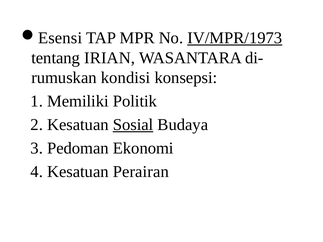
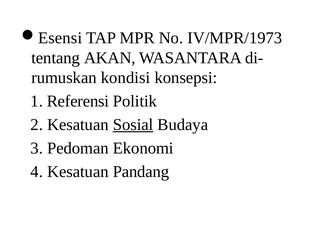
IV/MPR/1973 underline: present -> none
IRIAN: IRIAN -> AKAN
Memiliki: Memiliki -> Referensi
Perairan: Perairan -> Pandang
